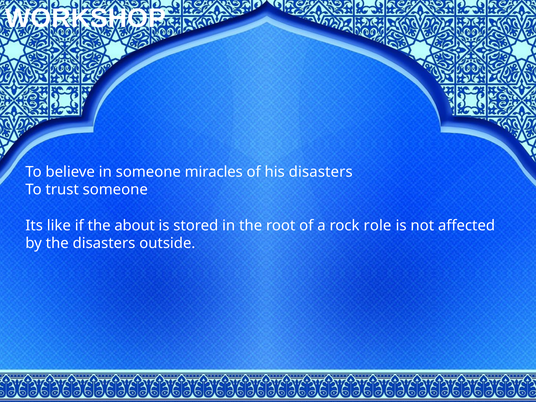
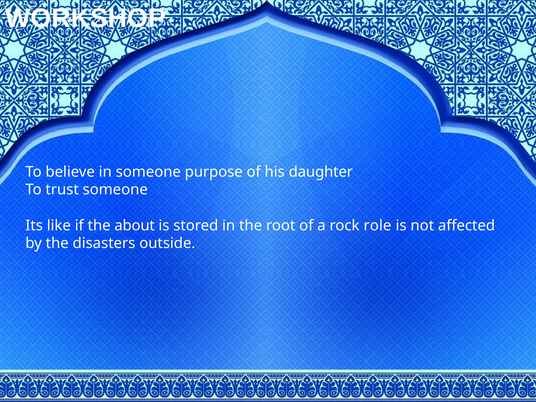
miracles: miracles -> purpose
his disasters: disasters -> daughter
